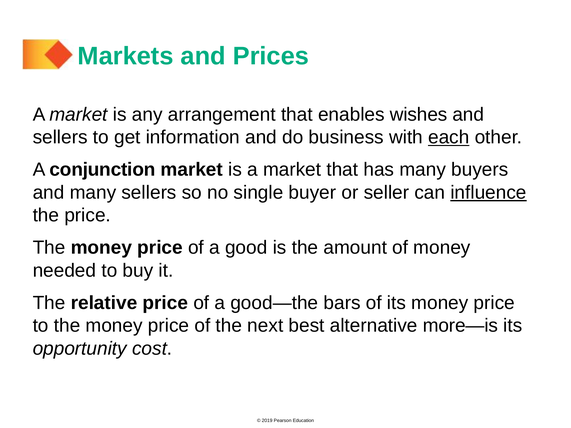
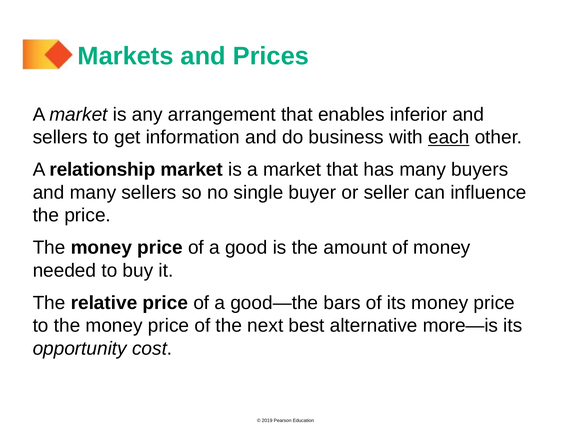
wishes: wishes -> inferior
conjunction: conjunction -> relationship
influence underline: present -> none
